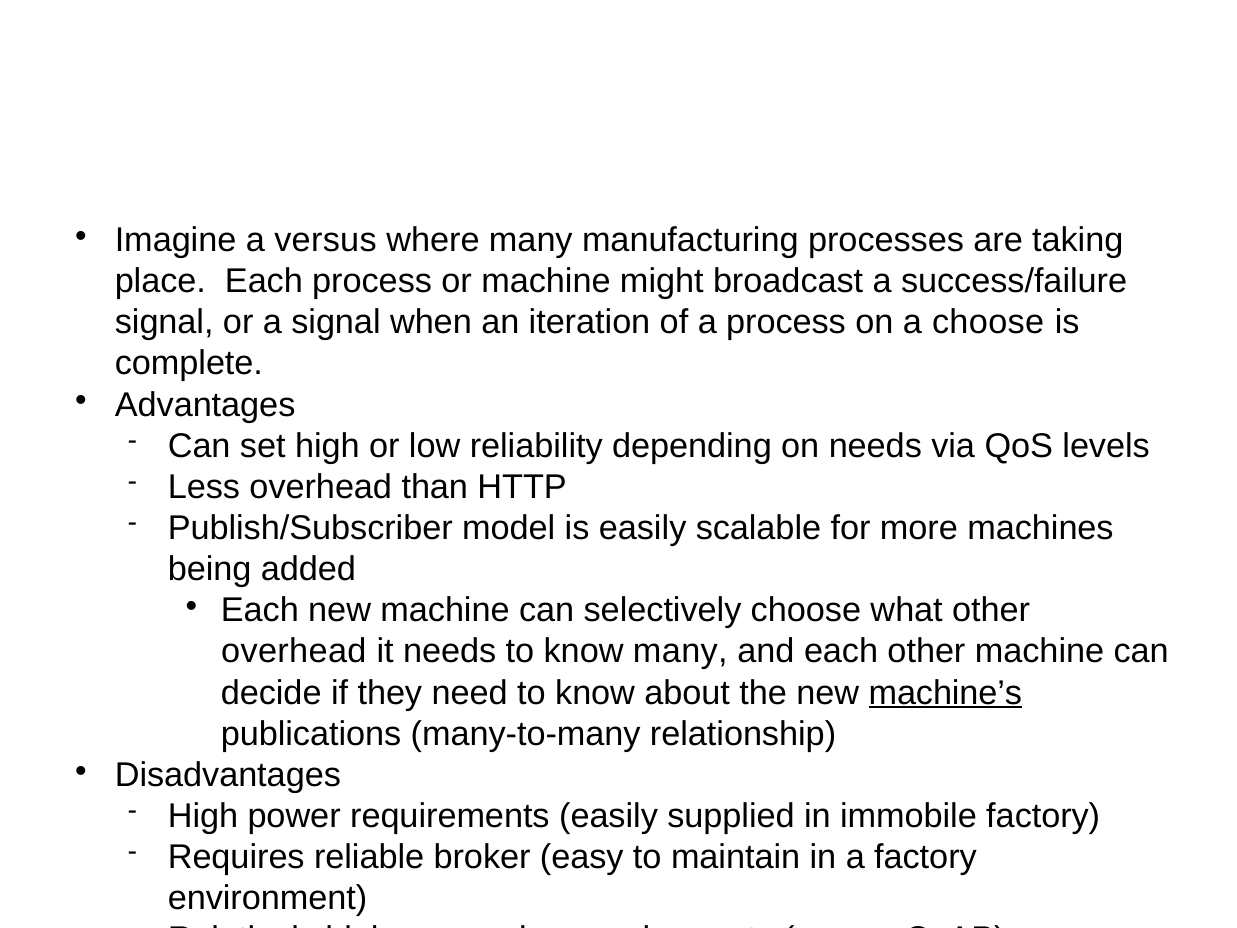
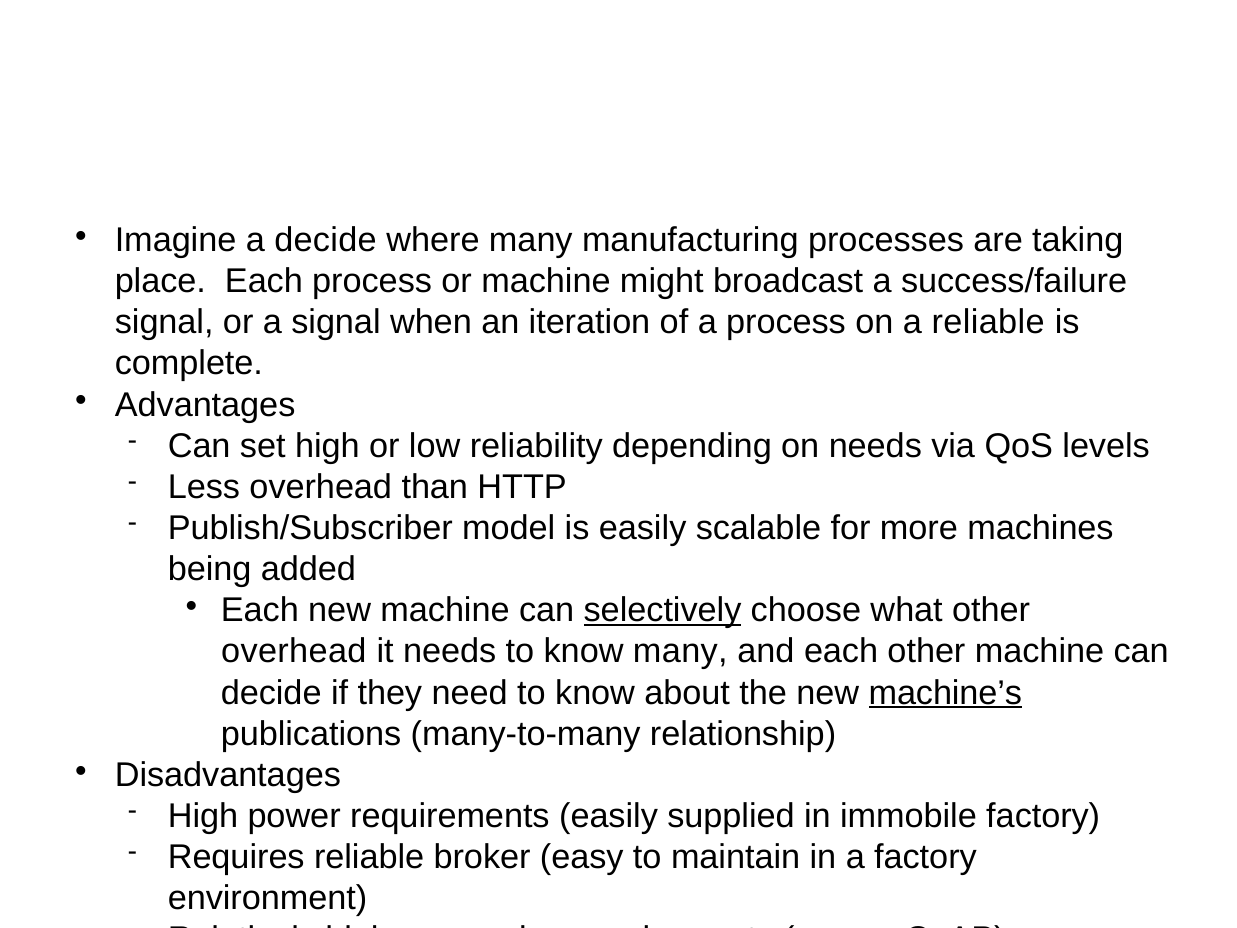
a versus: versus -> decide
a choose: choose -> reliable
selectively underline: none -> present
